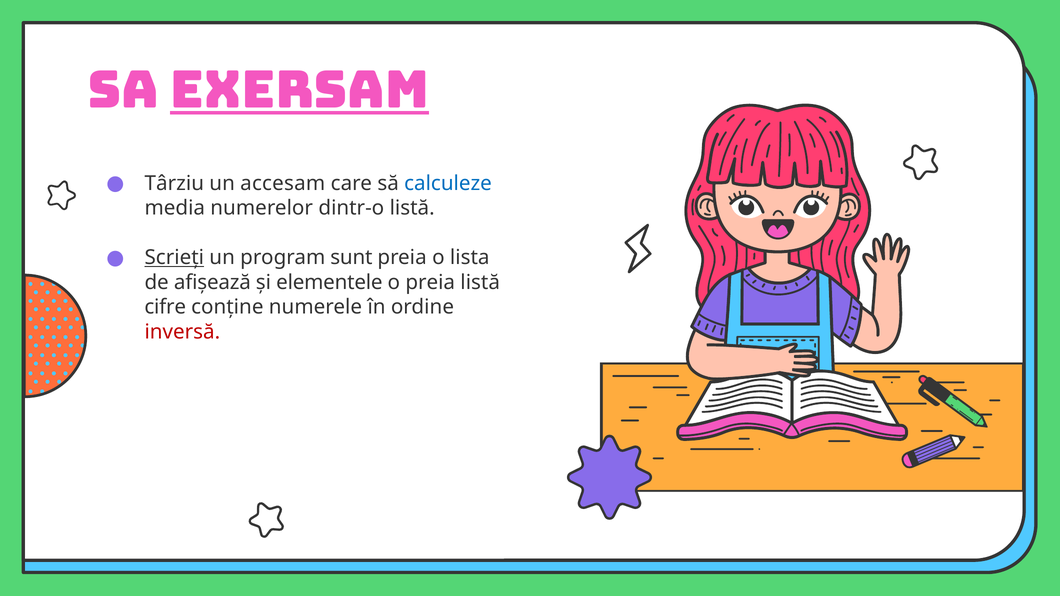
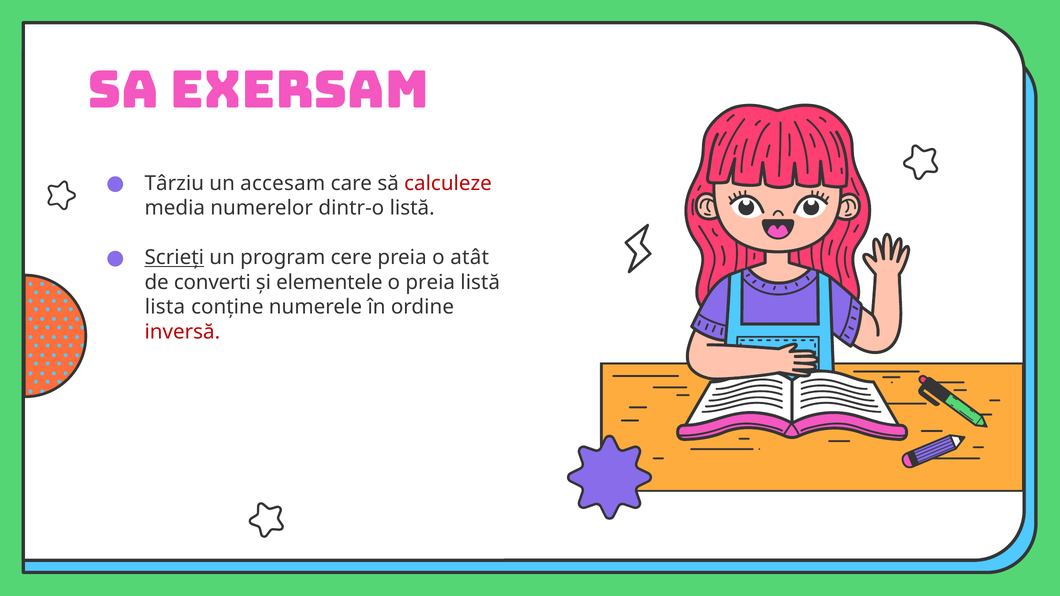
Exersam underline: present -> none
calculeze colour: blue -> red
sunt: sunt -> cere
lista: lista -> atât
afișează: afișează -> converti
cifre: cifre -> lista
